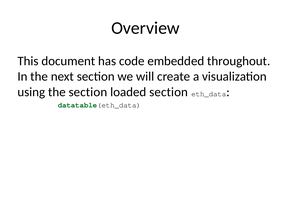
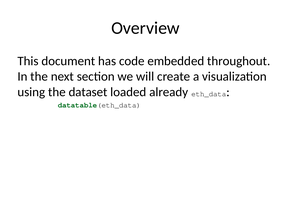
the section: section -> dataset
loaded section: section -> already
